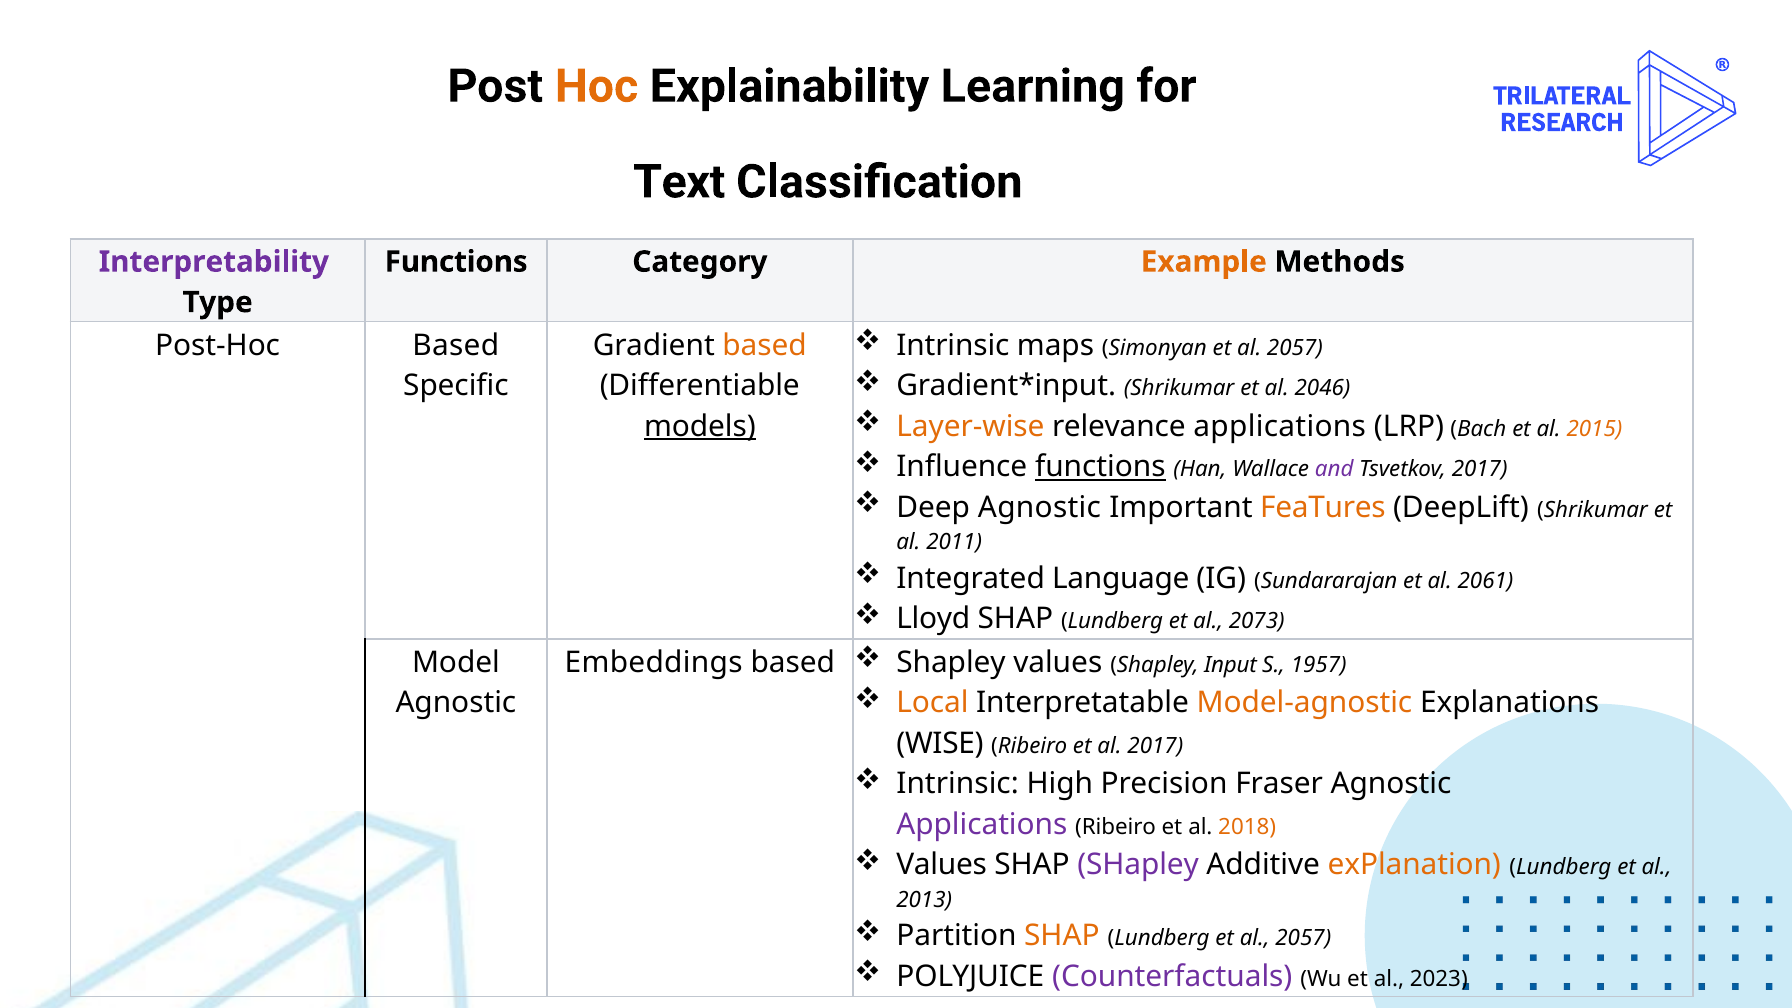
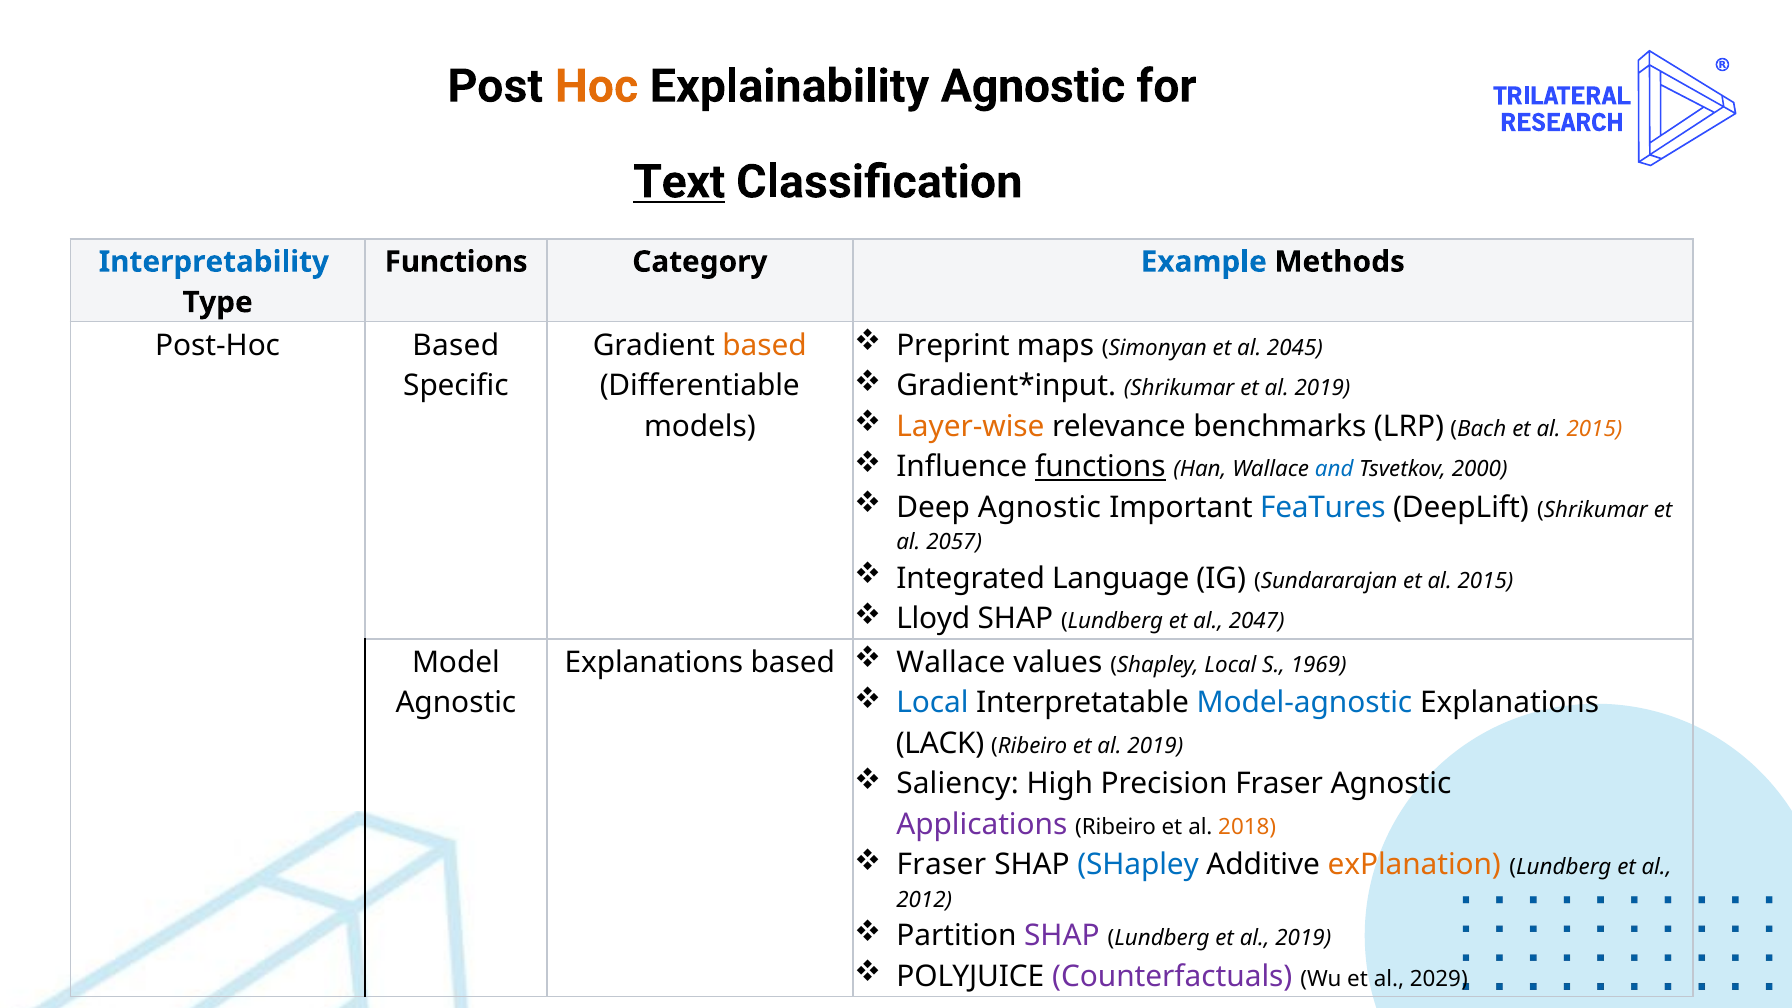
Explainability Learning: Learning -> Agnostic
Text underline: none -> present
Interpretability colour: purple -> blue
Example colour: orange -> blue
Intrinsic at (953, 345): Intrinsic -> Preprint
Simonyan et al 2057: 2057 -> 2045
Shrikumar et al 2046: 2046 -> 2019
relevance applications: applications -> benchmarks
models underline: present -> none
and colour: purple -> blue
Tsvetkov 2017: 2017 -> 2000
FeaTures colour: orange -> blue
2011: 2011 -> 2057
Sundararajan et al 2061: 2061 -> 2015
2073: 2073 -> 2047
Embeddings at (654, 662): Embeddings -> Explanations
Shapley at (951, 662): Shapley -> Wallace
Shapley Input: Input -> Local
1957: 1957 -> 1969
Local at (932, 703) colour: orange -> blue
Model-agnostic colour: orange -> blue
WISE: WISE -> LACK
Ribeiro et al 2017: 2017 -> 2019
Intrinsic at (958, 784): Intrinsic -> Saliency
Values at (942, 865): Values -> Fraser
SHapley at (1138, 865) colour: purple -> blue
2013: 2013 -> 2012
SHAP at (1062, 936) colour: orange -> purple
Lundberg et al 2057: 2057 -> 2019
2023: 2023 -> 2029
